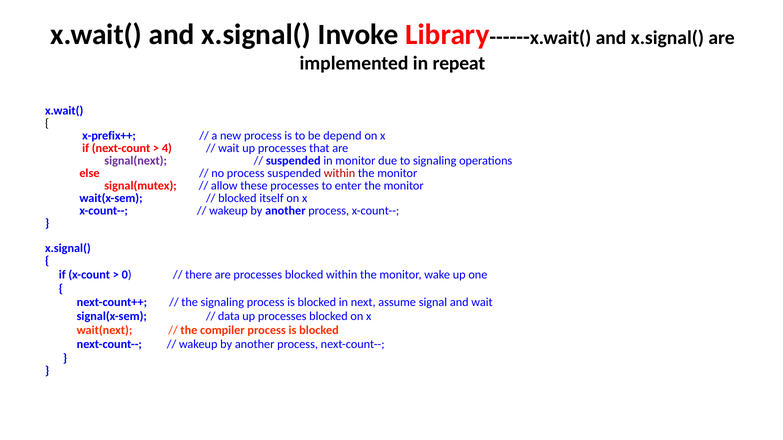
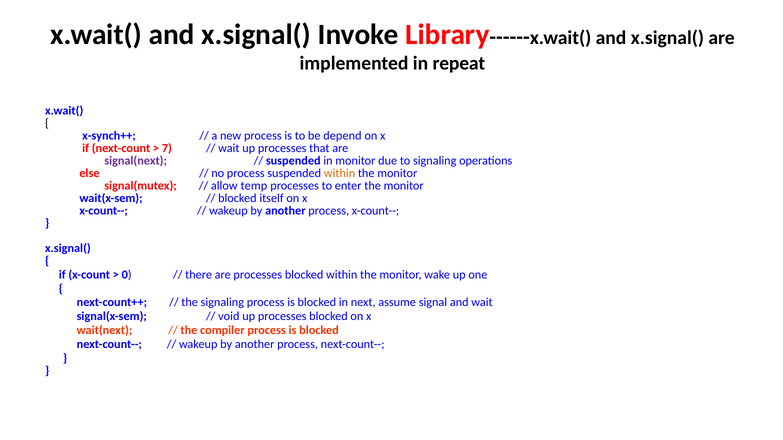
x-prefix++: x-prefix++ -> x-synch++
4: 4 -> 7
within at (340, 173) colour: red -> orange
these: these -> temp
data: data -> void
